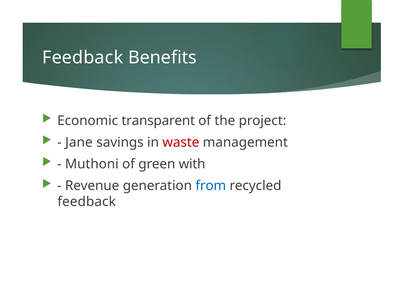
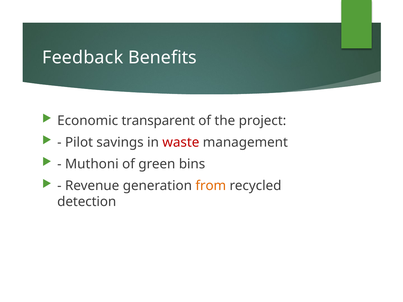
Jane: Jane -> Pilot
with: with -> bins
from colour: blue -> orange
feedback at (87, 202): feedback -> detection
